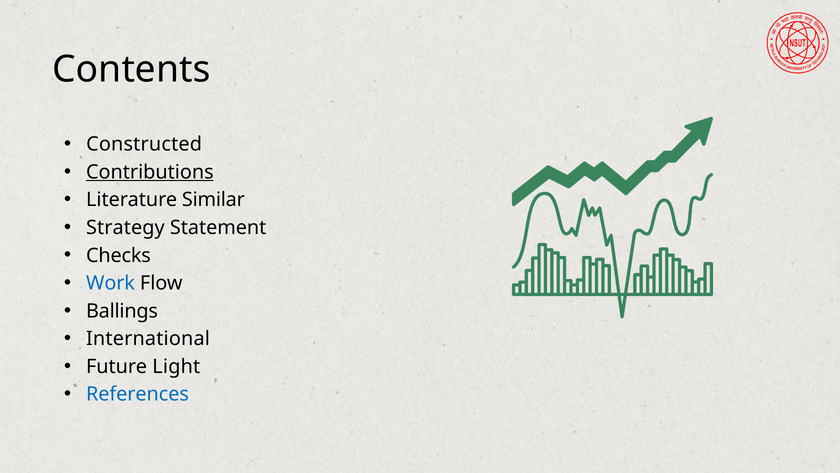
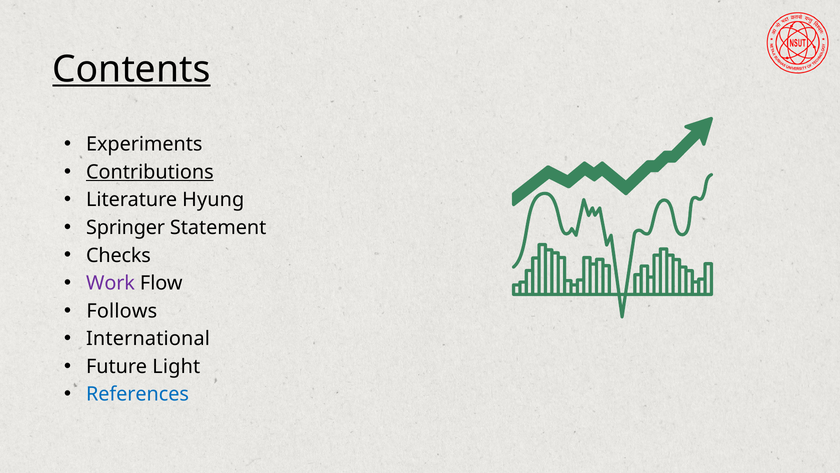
Contents underline: none -> present
Constructed: Constructed -> Experiments
Similar: Similar -> Hyung
Strategy: Strategy -> Springer
Work colour: blue -> purple
Ballings: Ballings -> Follows
